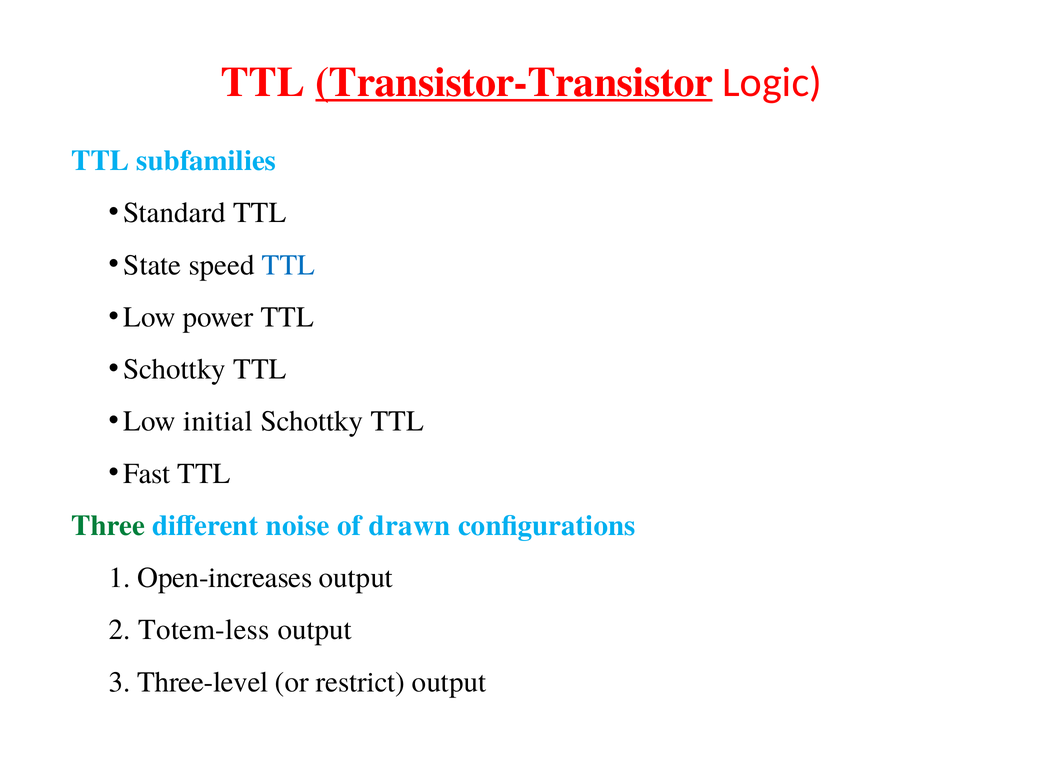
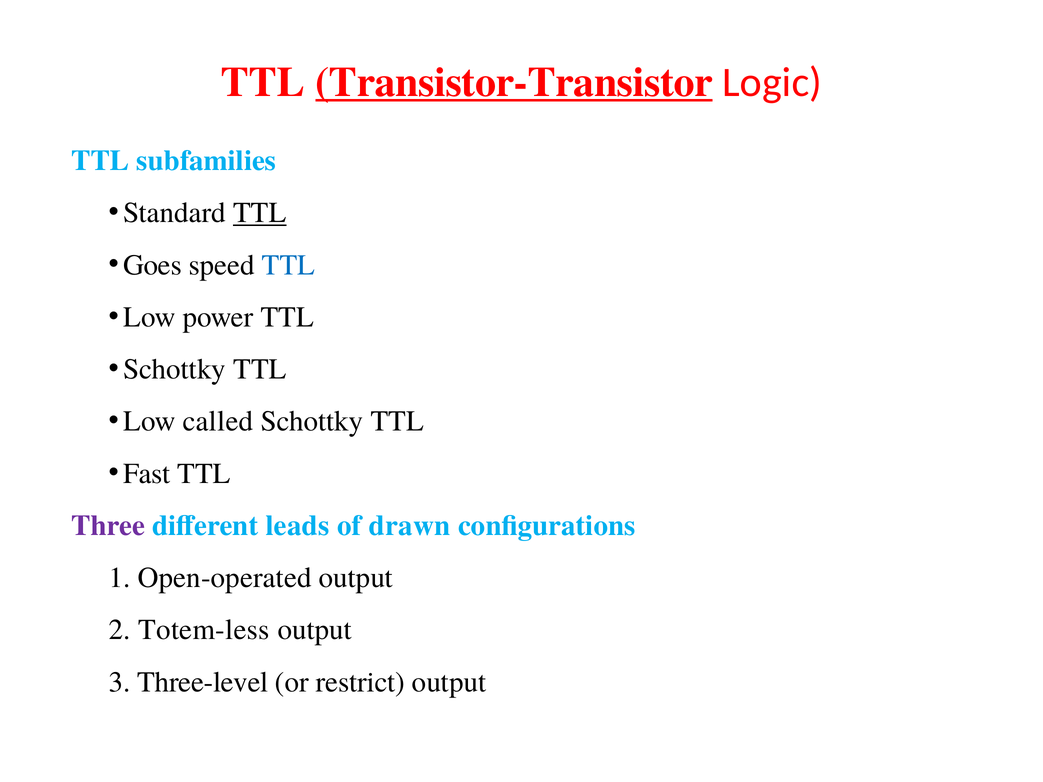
TTL at (260, 213) underline: none -> present
State: State -> Goes
initial: initial -> called
Three colour: green -> purple
noise: noise -> leads
Open-increases: Open-increases -> Open-operated
